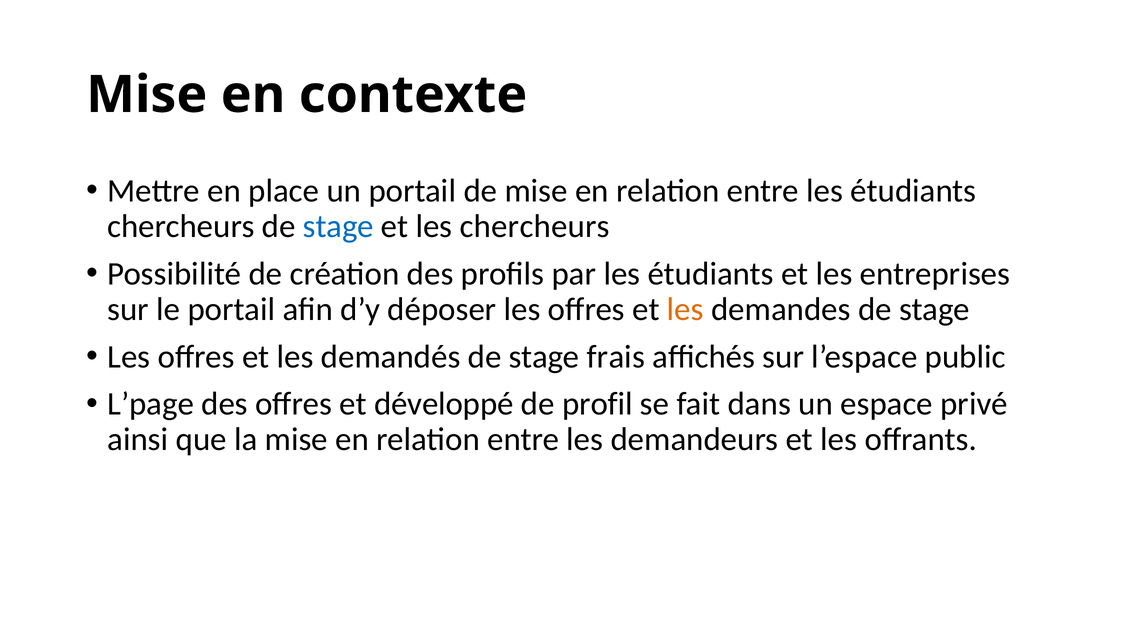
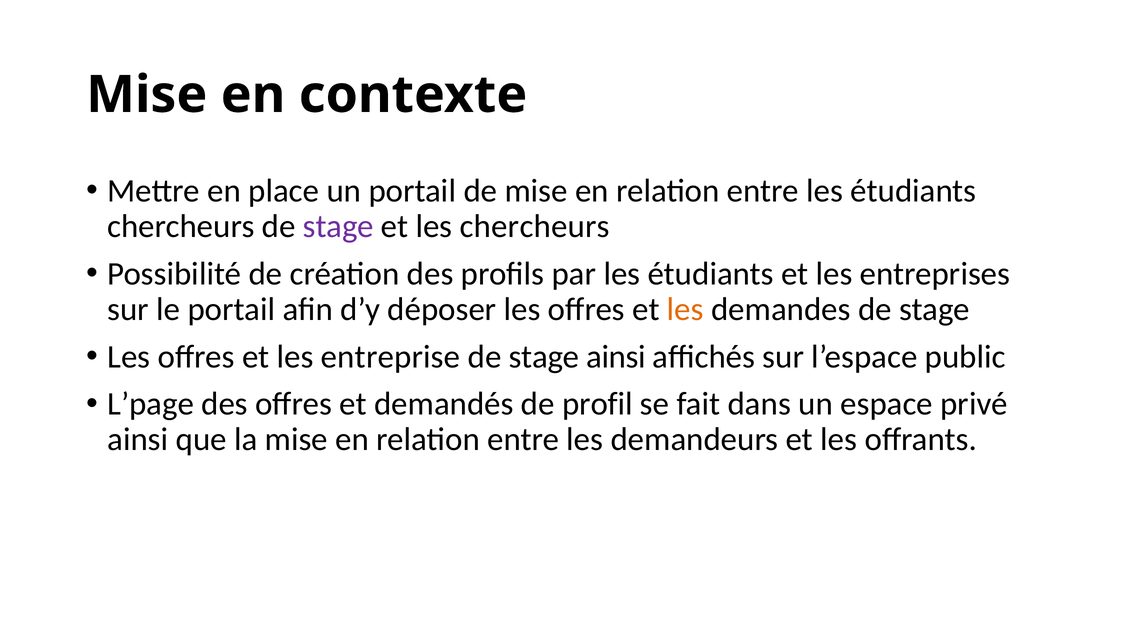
stage at (338, 227) colour: blue -> purple
demandés: demandés -> entreprise
stage frais: frais -> ainsi
développé: développé -> demandés
